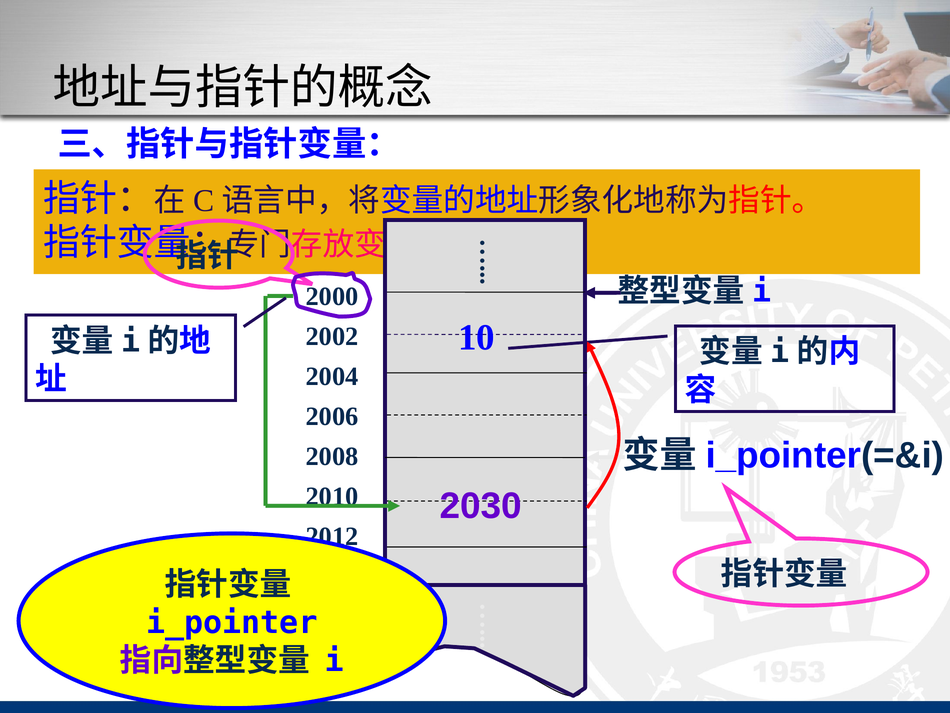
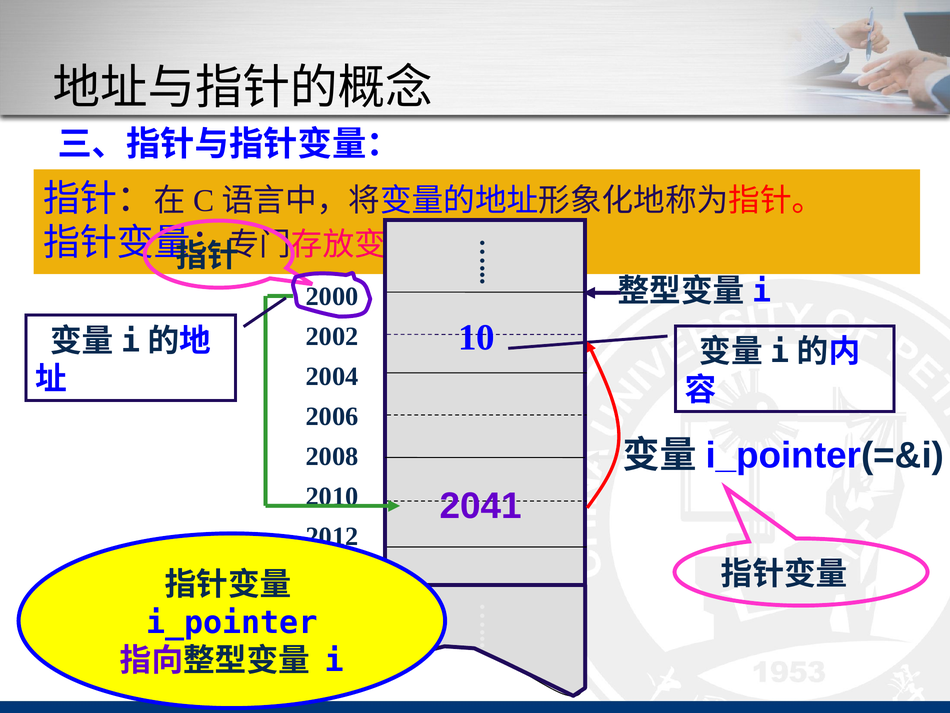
2030: 2030 -> 2041
